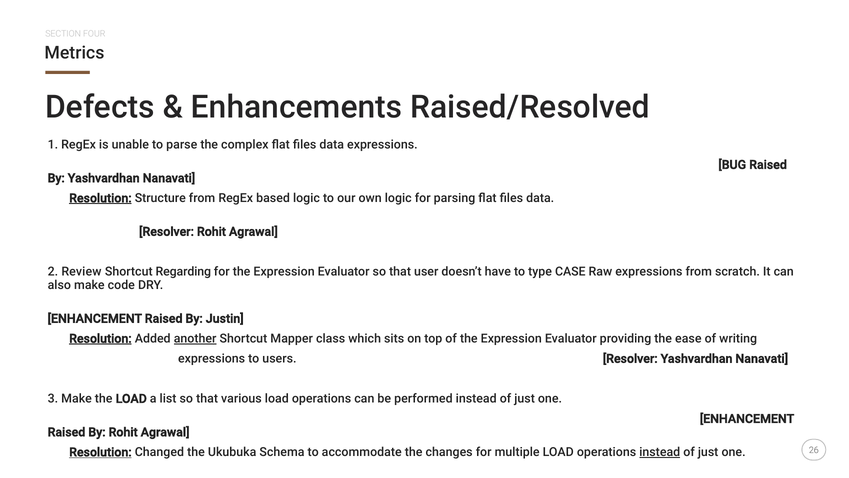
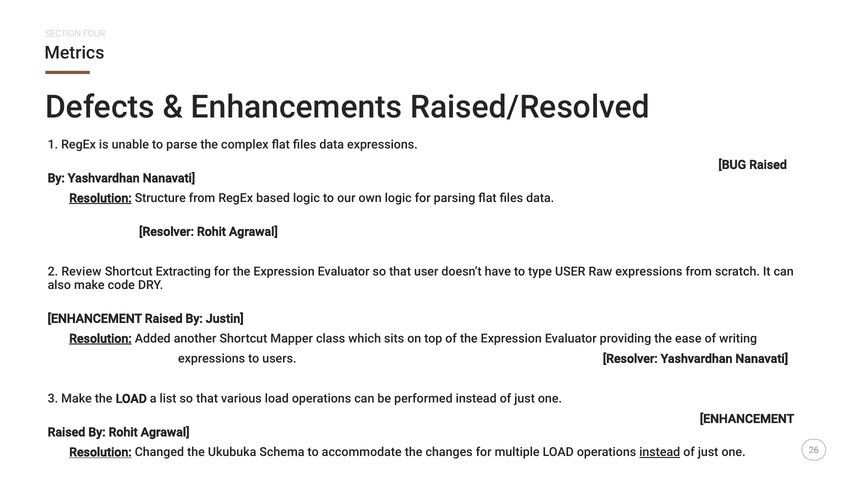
Regarding: Regarding -> Extracting
type CASE: CASE -> USER
another underline: present -> none
